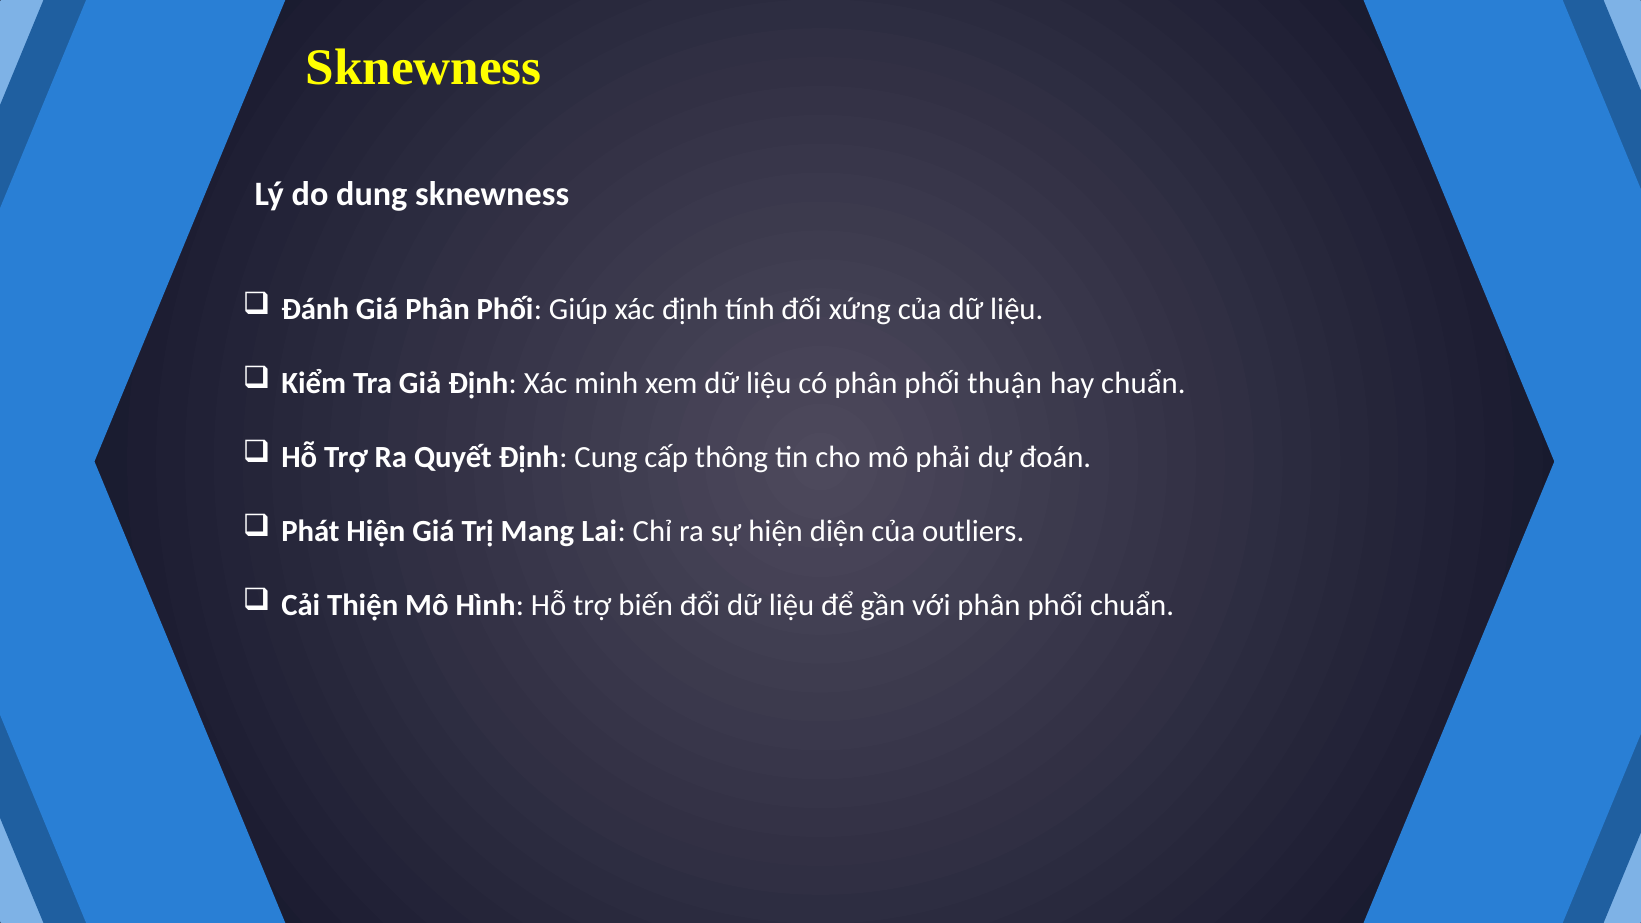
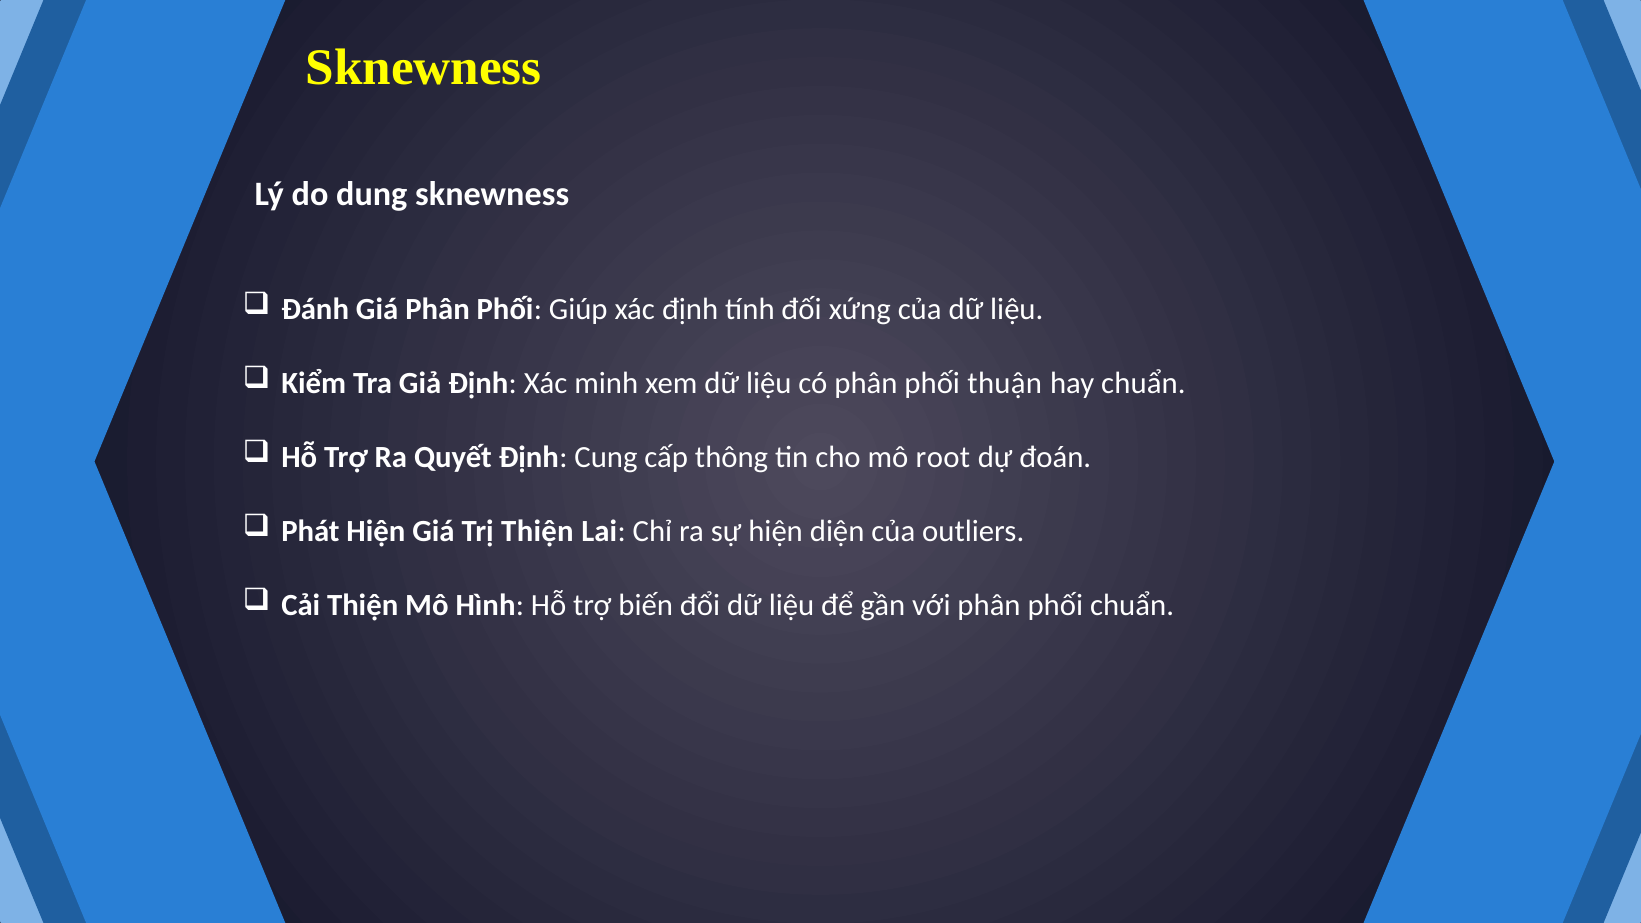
phải: phải -> root
Trị Mang: Mang -> Thiện
